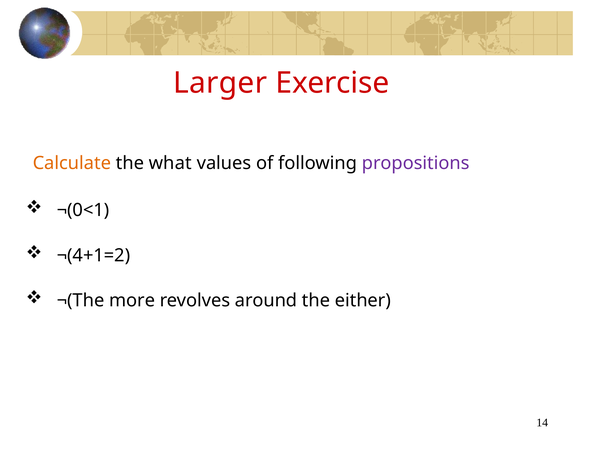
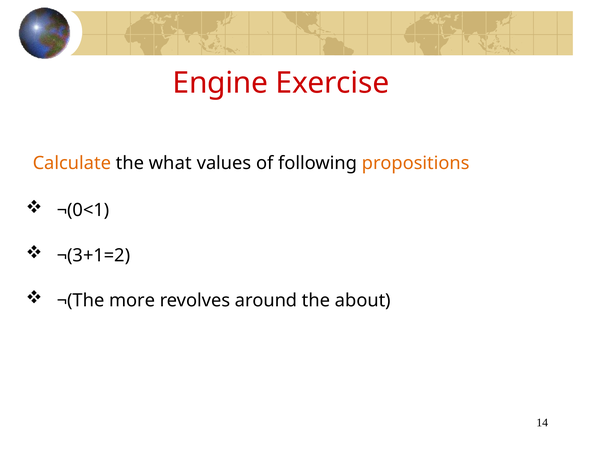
Larger: Larger -> Engine
propositions colour: purple -> orange
¬(4+1=2: ¬(4+1=2 -> ¬(3+1=2
either: either -> about
